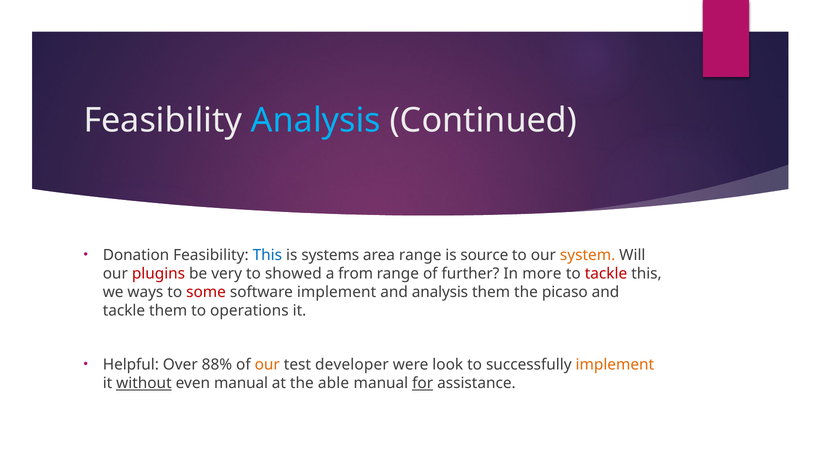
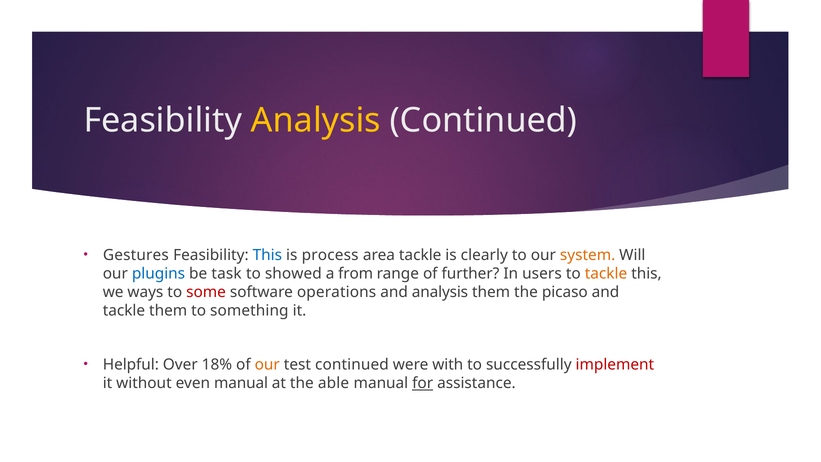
Analysis at (316, 120) colour: light blue -> yellow
Donation: Donation -> Gestures
systems: systems -> process
area range: range -> tackle
source: source -> clearly
plugins colour: red -> blue
very: very -> task
more: more -> users
tackle at (606, 274) colour: red -> orange
software implement: implement -> operations
operations: operations -> something
88%: 88% -> 18%
test developer: developer -> continued
look: look -> with
implement at (615, 365) colour: orange -> red
without underline: present -> none
